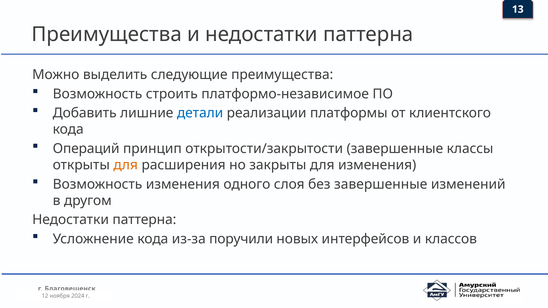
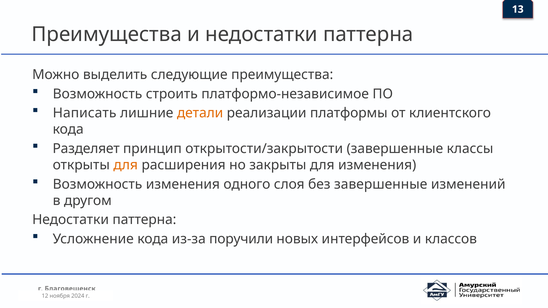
Добавить: Добавить -> Написать
детали colour: blue -> orange
Операций: Операций -> Разделяет
